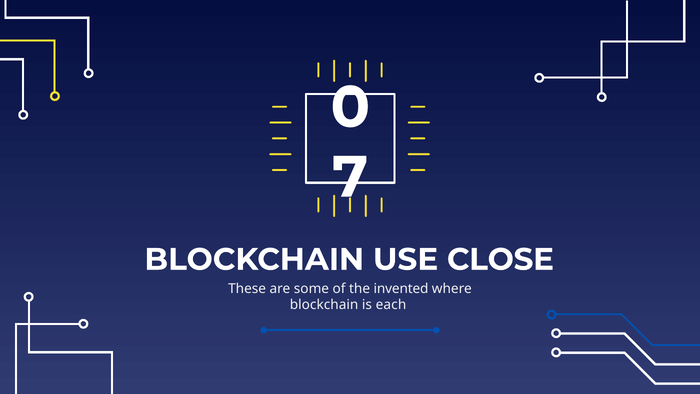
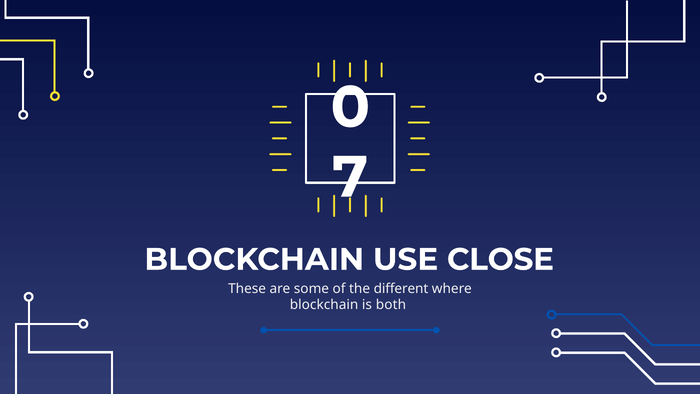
invented: invented -> different
each: each -> both
